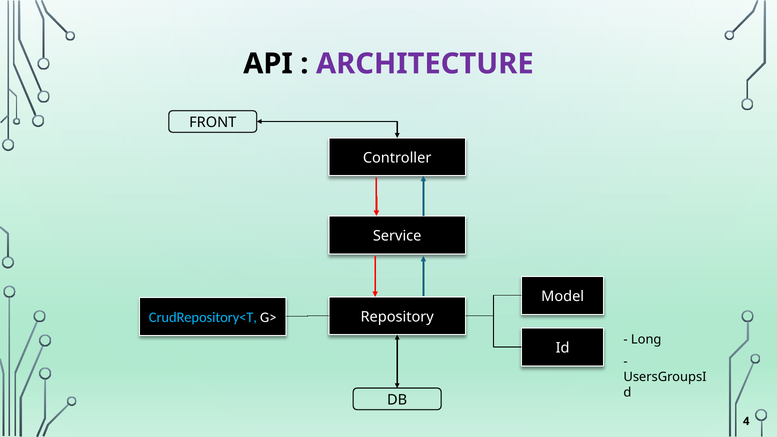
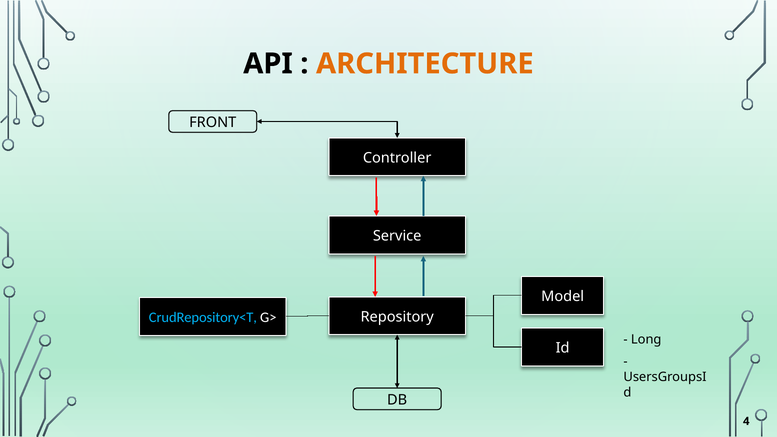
ARCHITECTURE colour: purple -> orange
